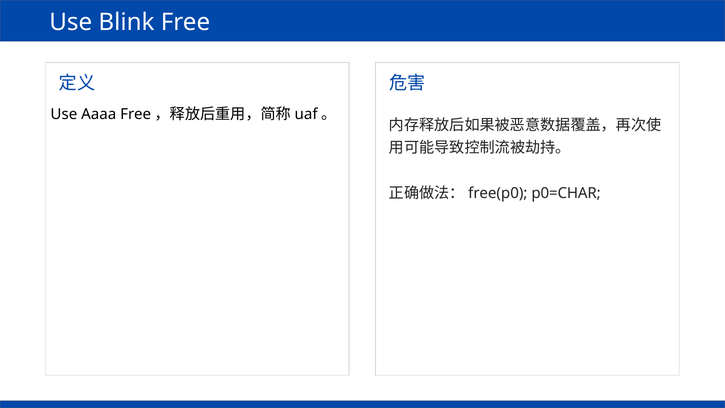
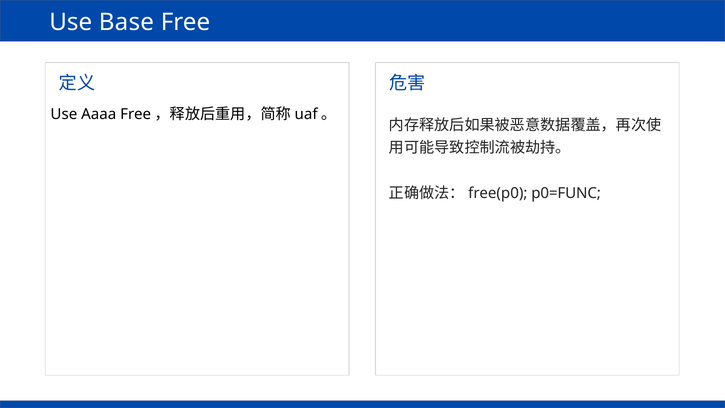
Blink: Blink -> Base
p0=CHAR: p0=CHAR -> p0=FUNC
